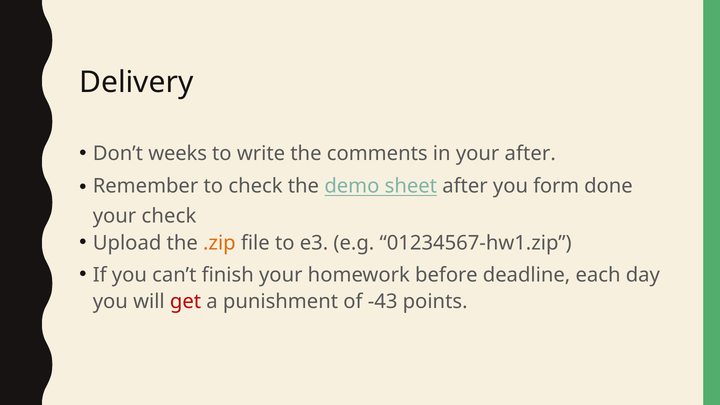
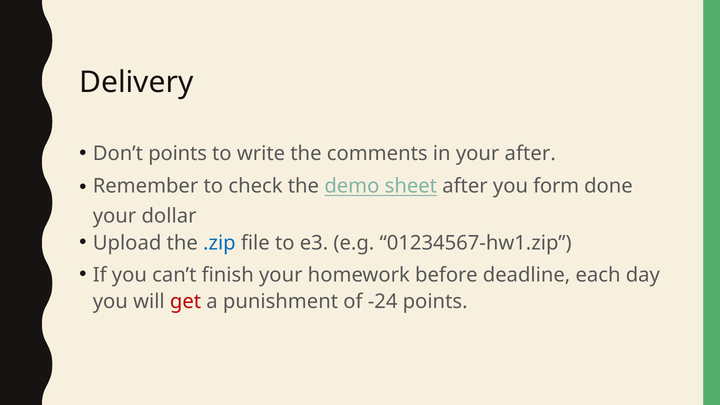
Don’t weeks: weeks -> points
your check: check -> dollar
.zip colour: orange -> blue
-43: -43 -> -24
